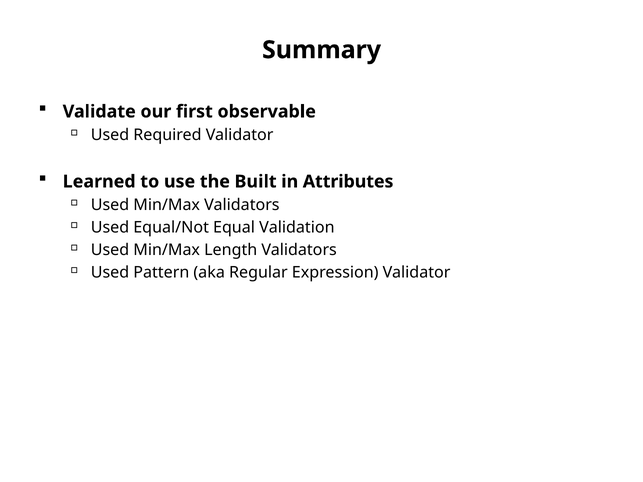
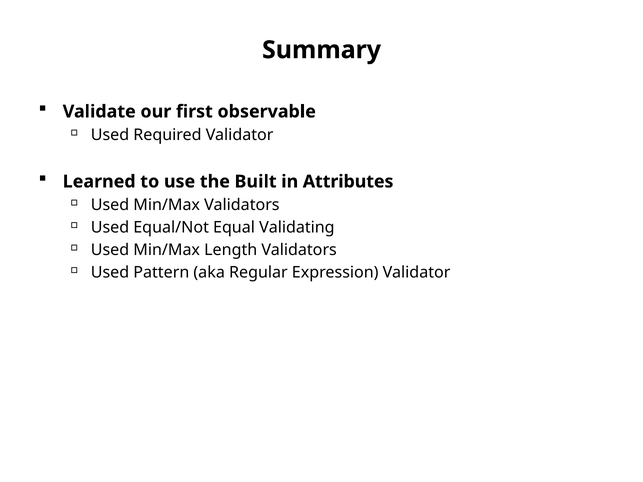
Validation: Validation -> Validating
